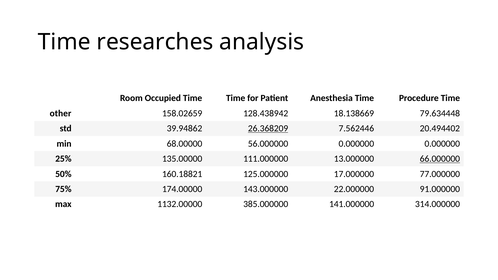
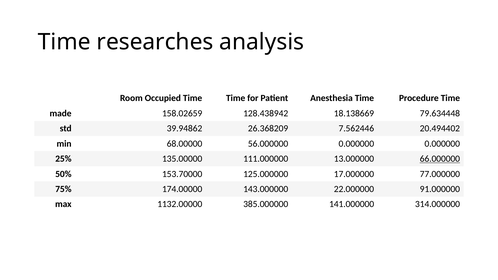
other: other -> made
26.368209 underline: present -> none
160.18821: 160.18821 -> 153.70000
